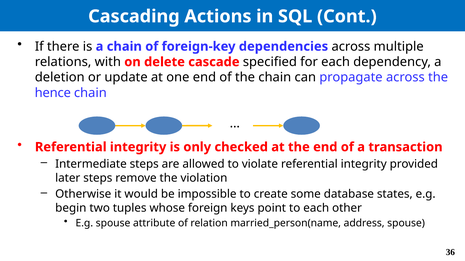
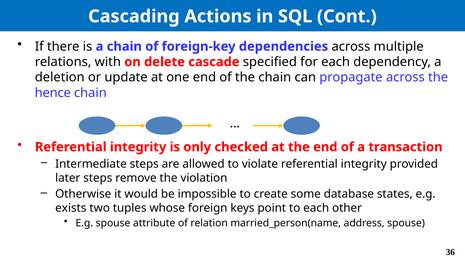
begin: begin -> exists
